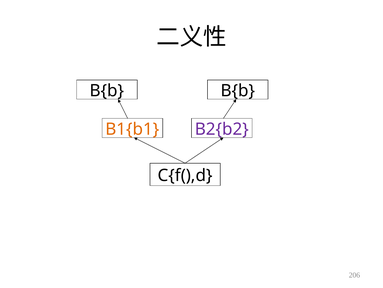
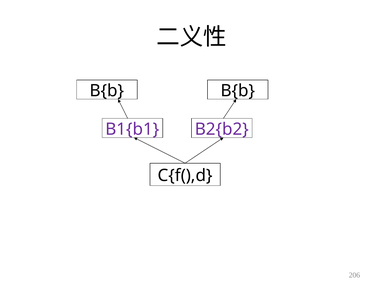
B1{b1 colour: orange -> purple
